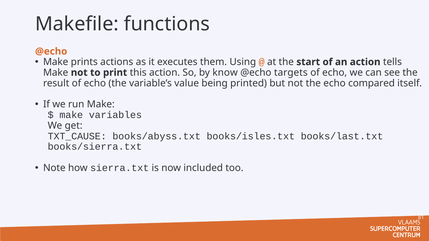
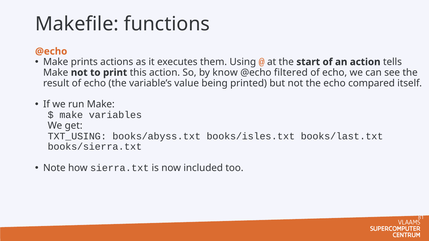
targets: targets -> filtered
TXT_CAUSE: TXT_CAUSE -> TXT_USING
